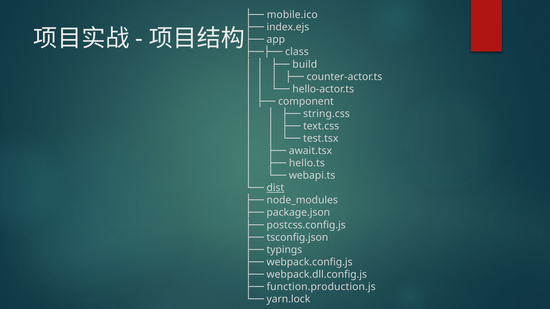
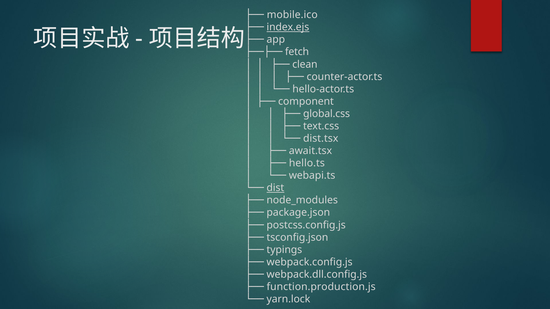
index.ejs underline: none -> present
class: class -> fetch
build: build -> clean
string.css: string.css -> global.css
test.tsx: test.tsx -> dist.tsx
